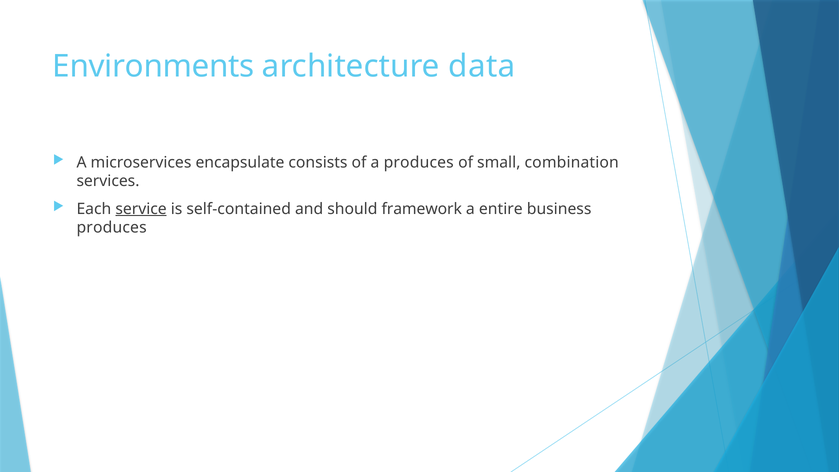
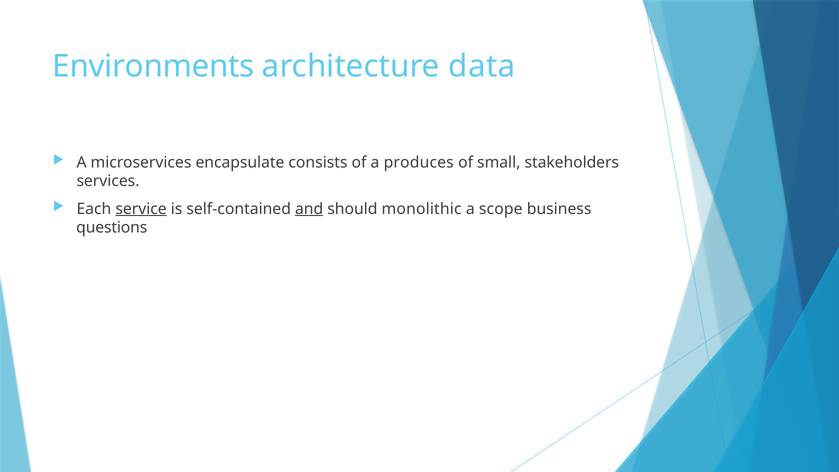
combination: combination -> stakeholders
and underline: none -> present
framework: framework -> monolithic
entire: entire -> scope
produces at (112, 228): produces -> questions
